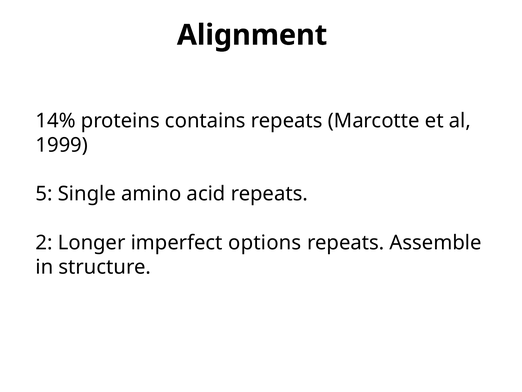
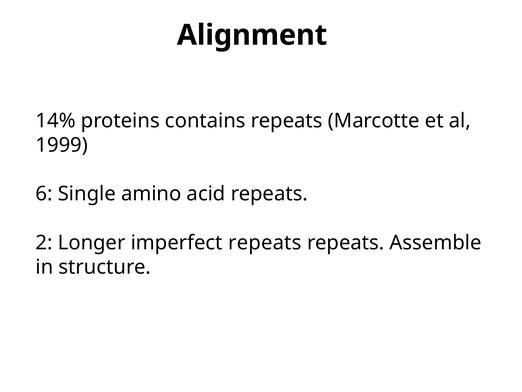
5: 5 -> 6
imperfect options: options -> repeats
